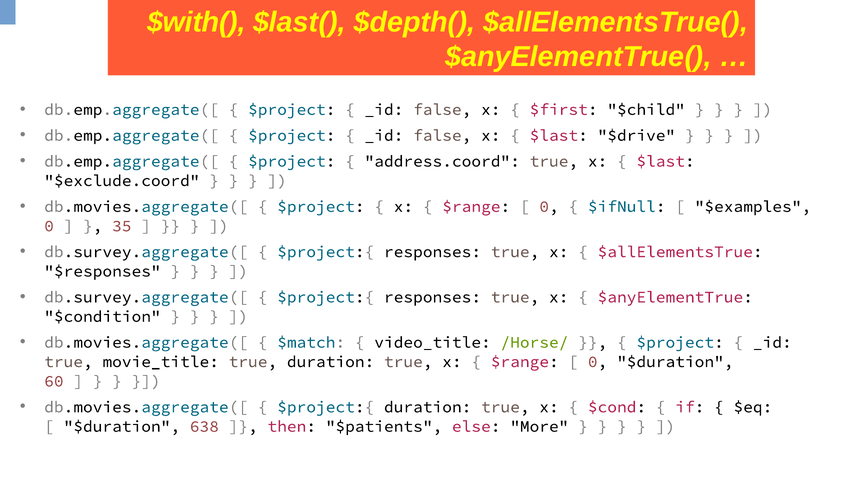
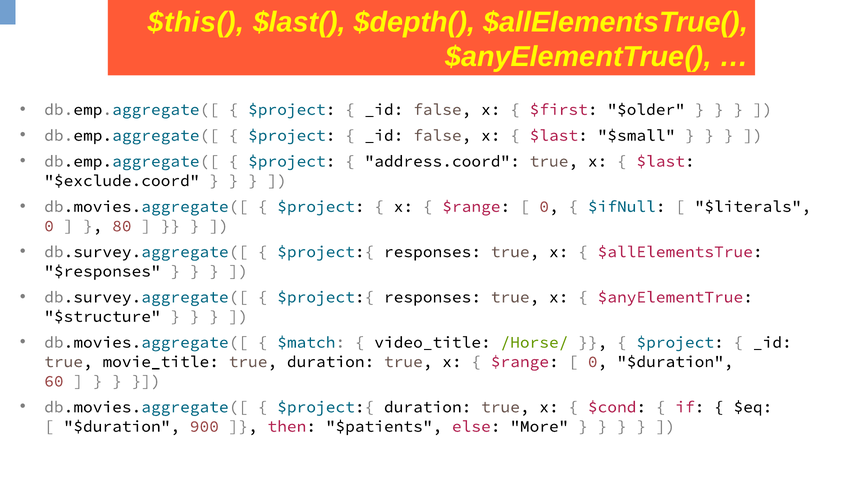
$with(: $with( -> $this(
$child: $child -> $older
$drive: $drive -> $small
$examples: $examples -> $literals
35: 35 -> 80
$condition: $condition -> $structure
638: 638 -> 900
